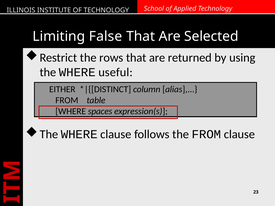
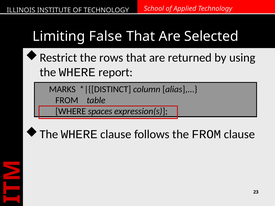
useful: useful -> report
EITHER: EITHER -> MARKS
